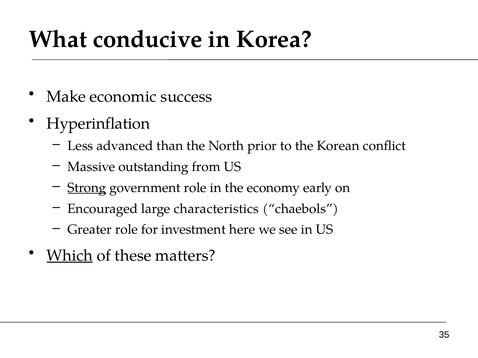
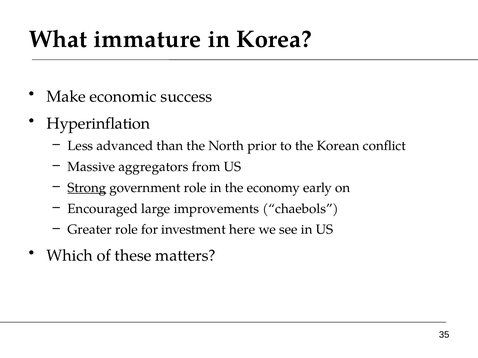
conducive: conducive -> immature
outstanding: outstanding -> aggregators
characteristics: characteristics -> improvements
Which underline: present -> none
